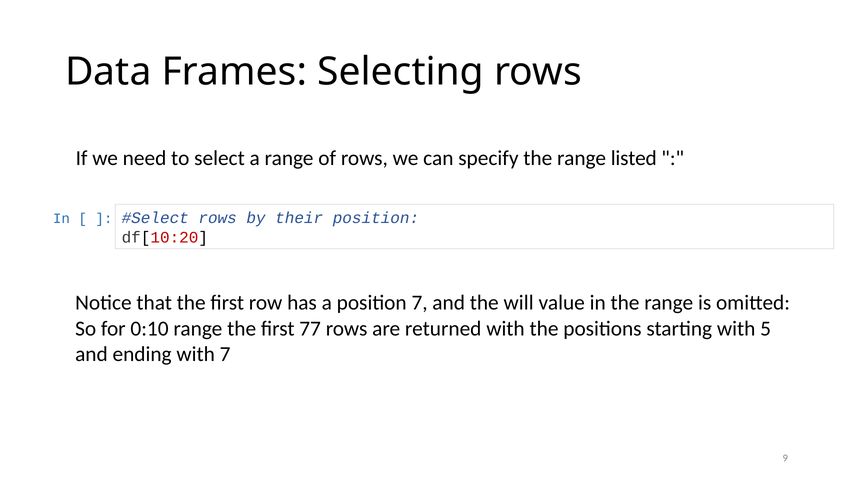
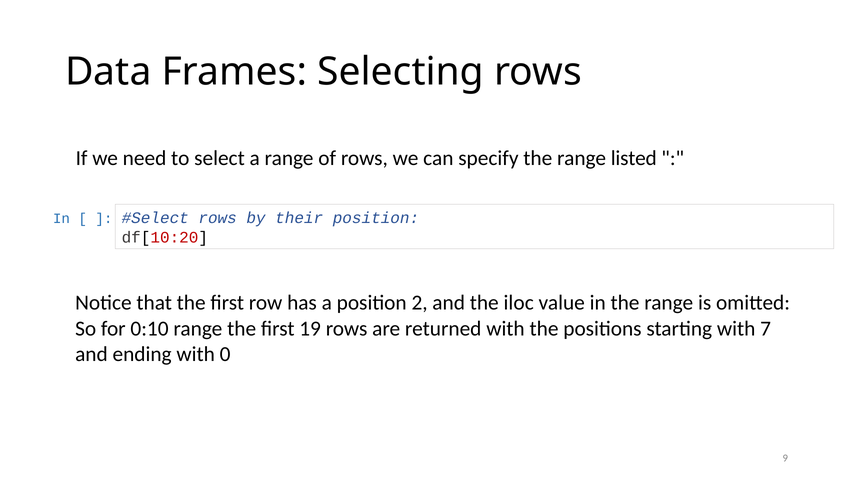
position 7: 7 -> 2
will: will -> iloc
77: 77 -> 19
5: 5 -> 7
with 7: 7 -> 0
